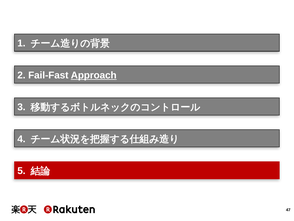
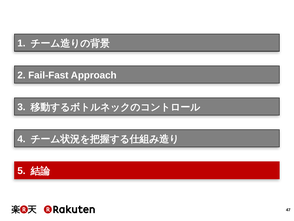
Approach underline: present -> none
